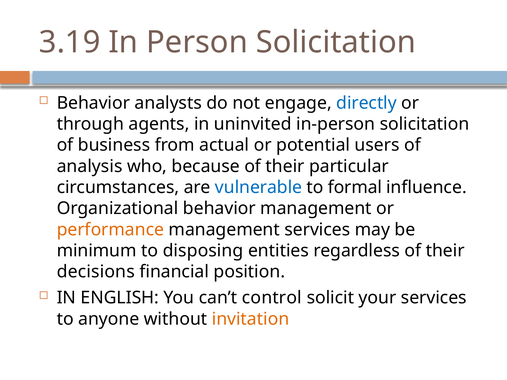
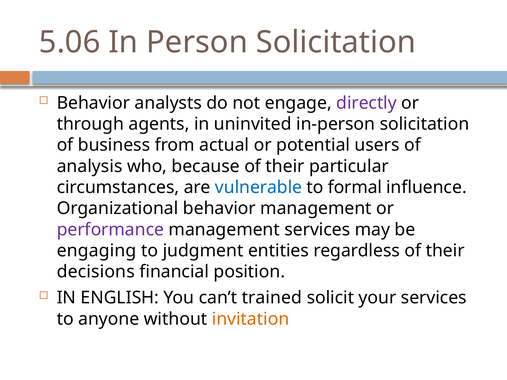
3.19: 3.19 -> 5.06
directly colour: blue -> purple
performance colour: orange -> purple
minimum: minimum -> engaging
disposing: disposing -> judgment
control: control -> trained
